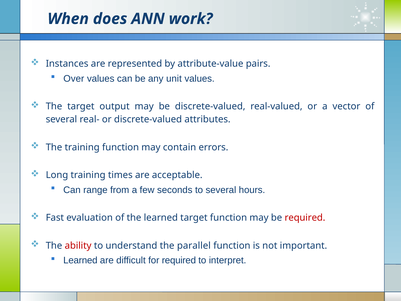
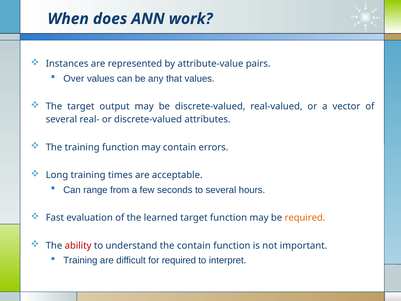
unit: unit -> that
required at (305, 218) colour: red -> orange
the parallel: parallel -> contain
Learned at (80, 260): Learned -> Training
